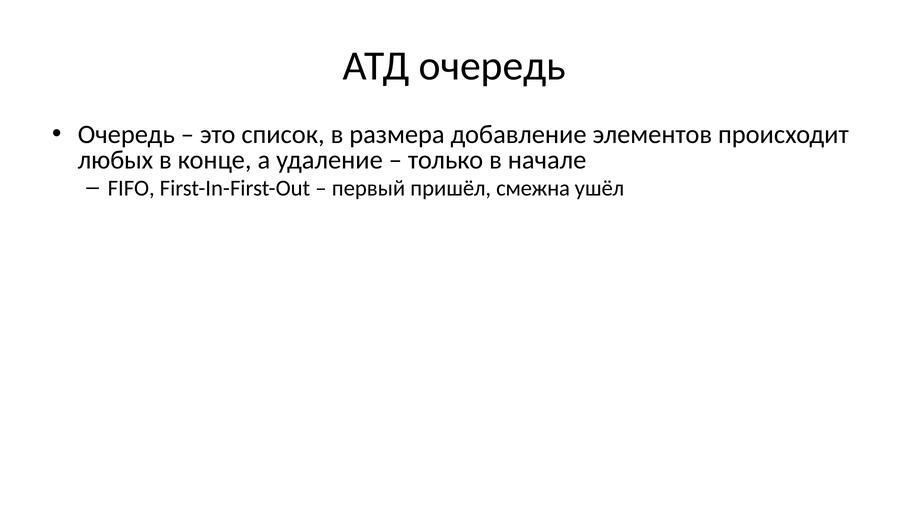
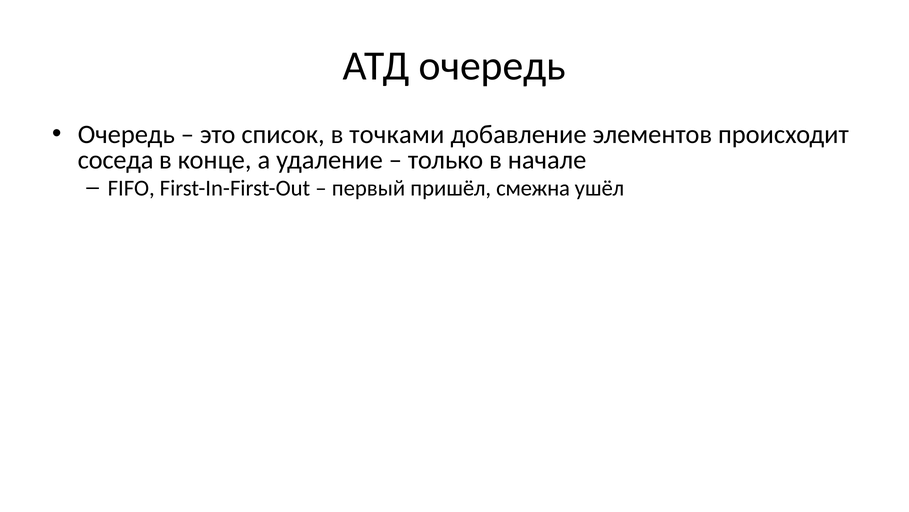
размера: размера -> точками
любых: любых -> соседа
